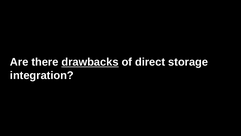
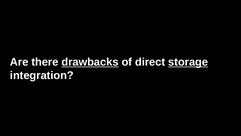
storage underline: none -> present
